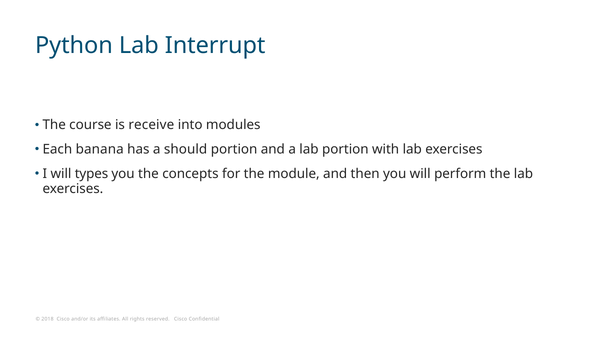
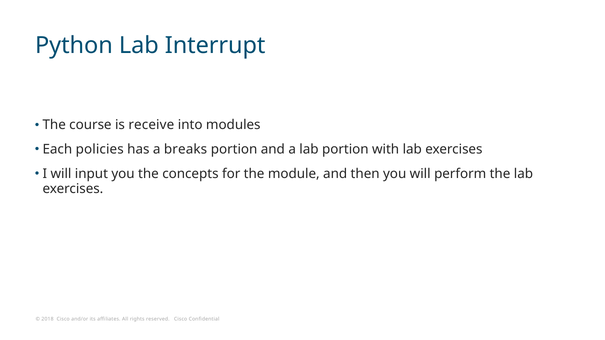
banana: banana -> policies
should: should -> breaks
types: types -> input
